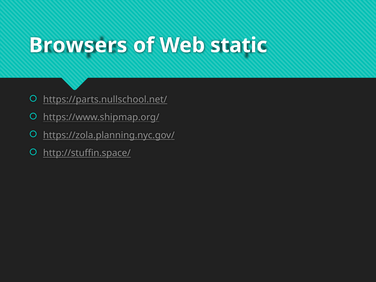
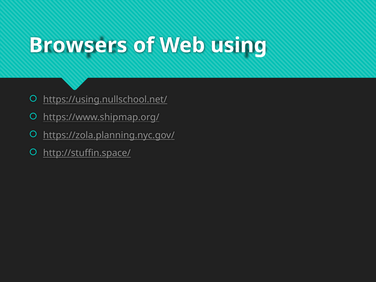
static: static -> using
https://parts.nullschool.net/: https://parts.nullschool.net/ -> https://using.nullschool.net/
